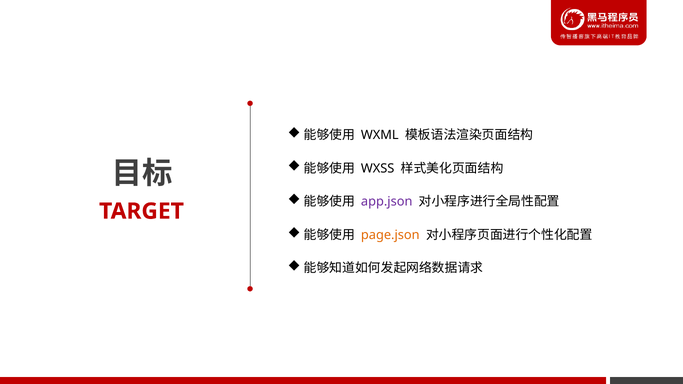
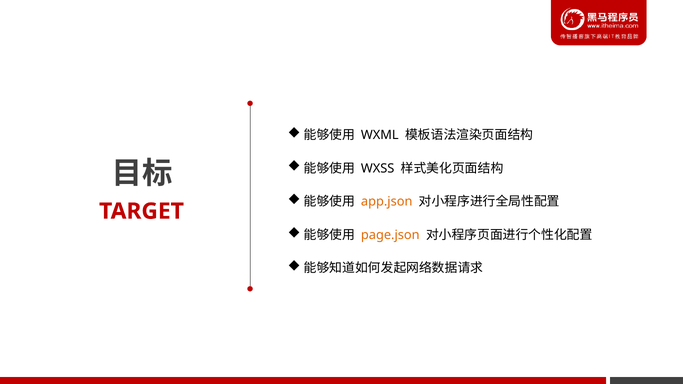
app.json colour: purple -> orange
